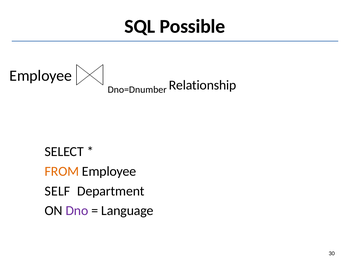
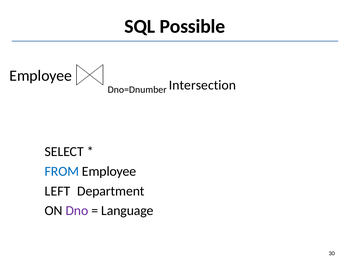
Relationship: Relationship -> Intersection
FROM colour: orange -> blue
SELF: SELF -> LEFT
